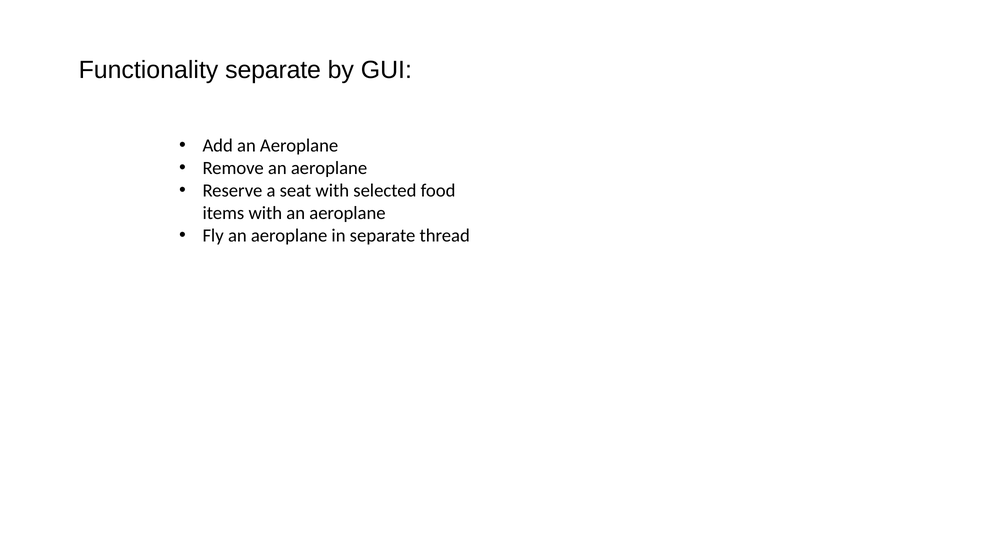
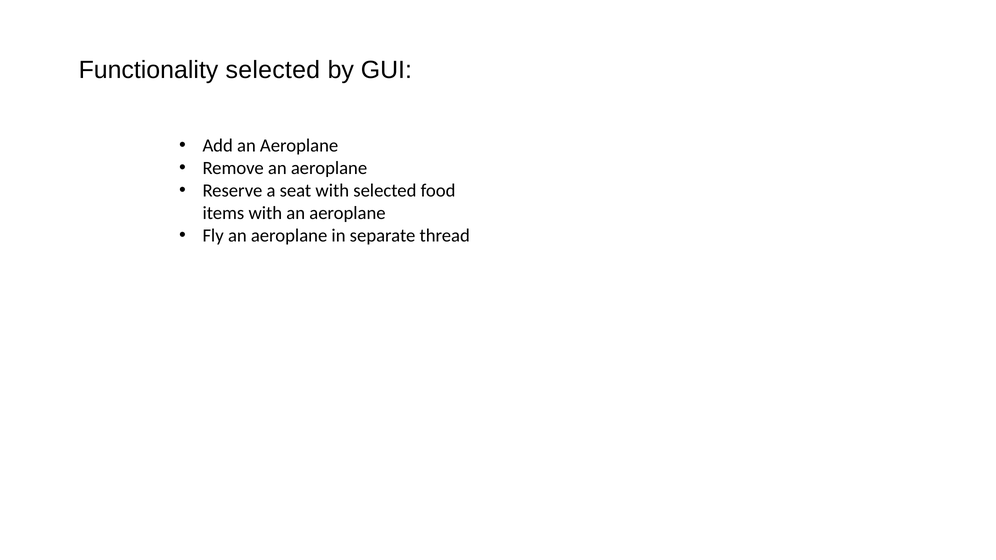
Functionality separate: separate -> selected
